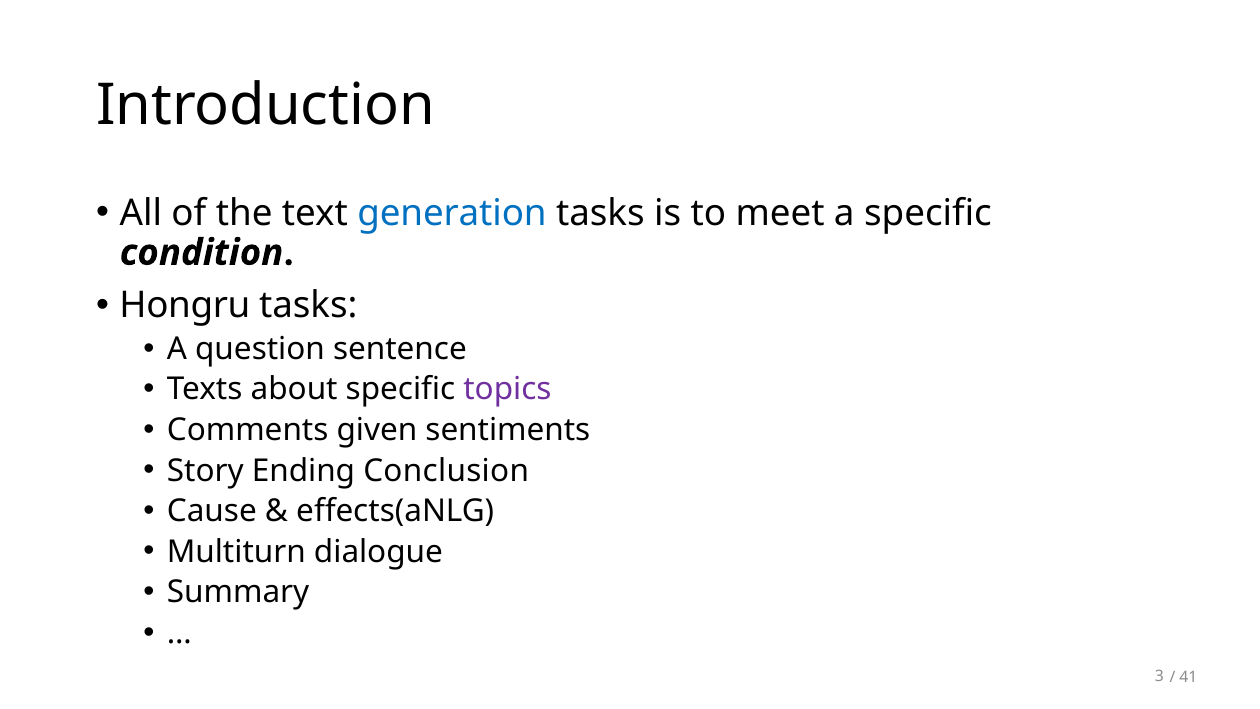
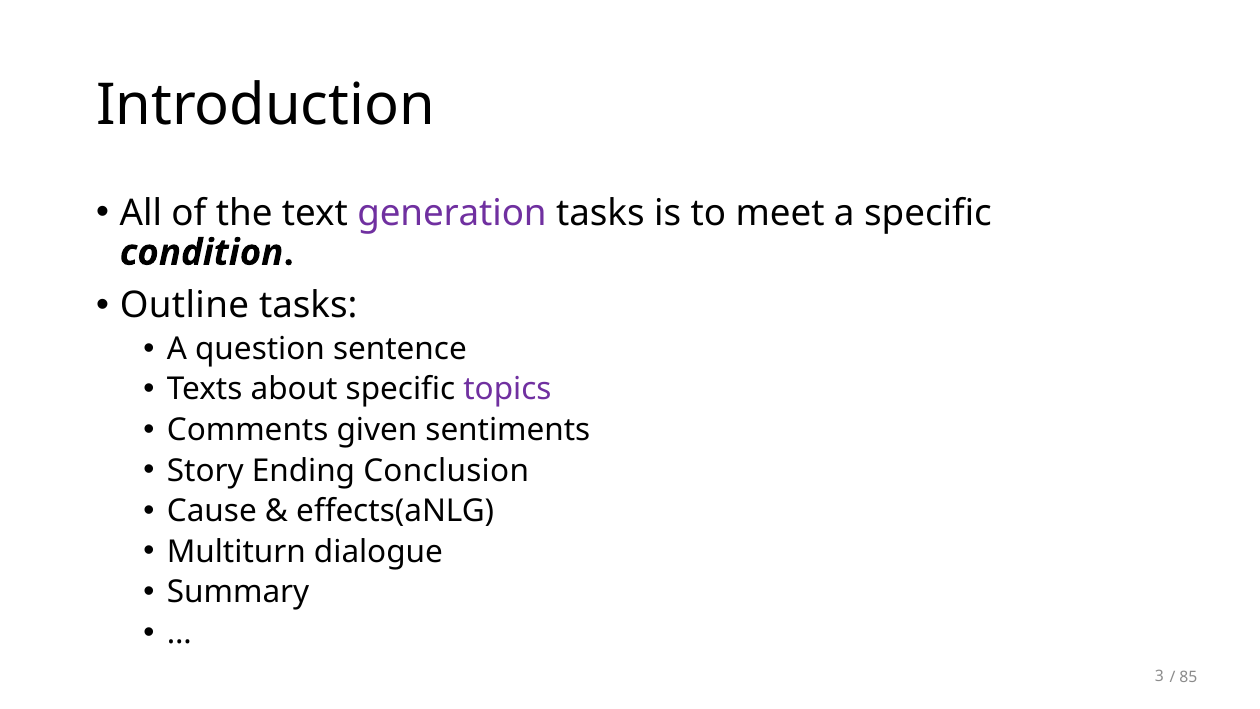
generation colour: blue -> purple
Hongru: Hongru -> Outline
41: 41 -> 85
